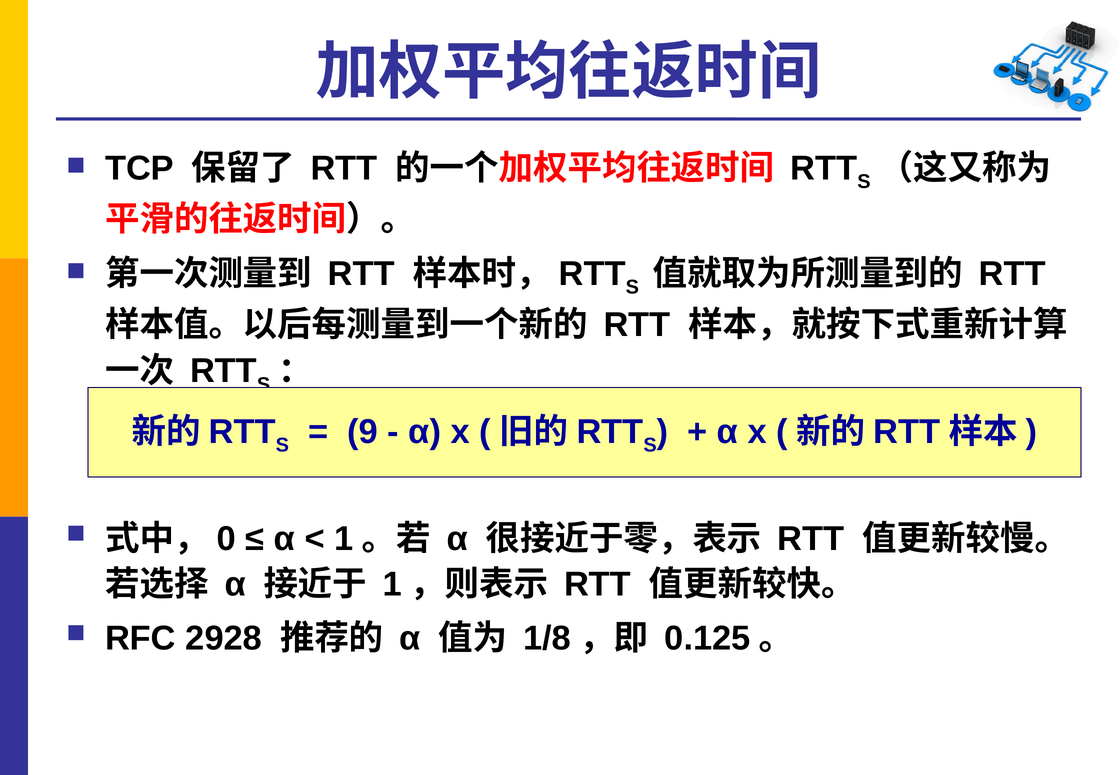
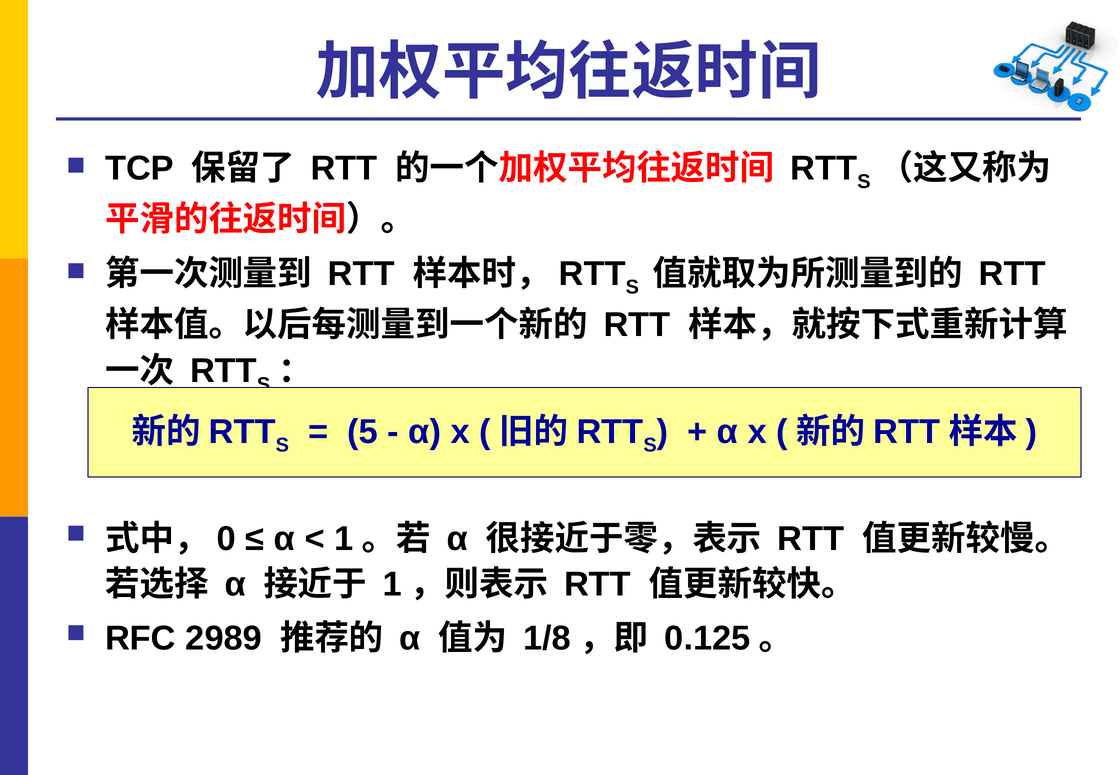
9: 9 -> 5
2928: 2928 -> 2989
